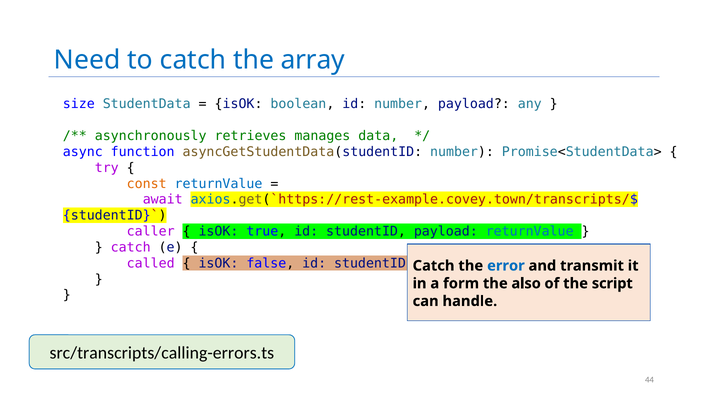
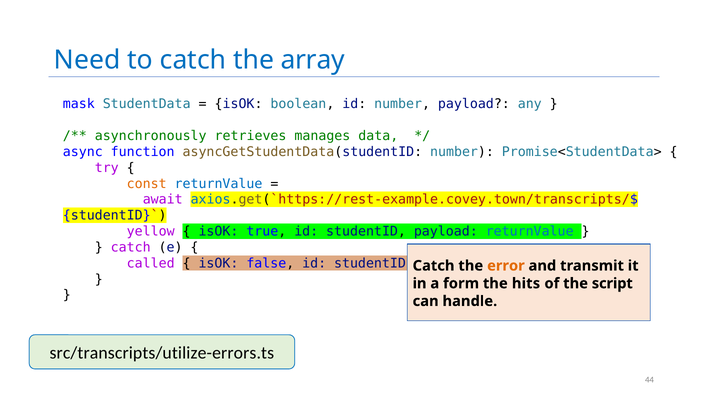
size: size -> mask
caller: caller -> yellow
error colour: blue -> orange
also: also -> hits
src/transcripts/calling-errors.ts: src/transcripts/calling-errors.ts -> src/transcripts/utilize-errors.ts
